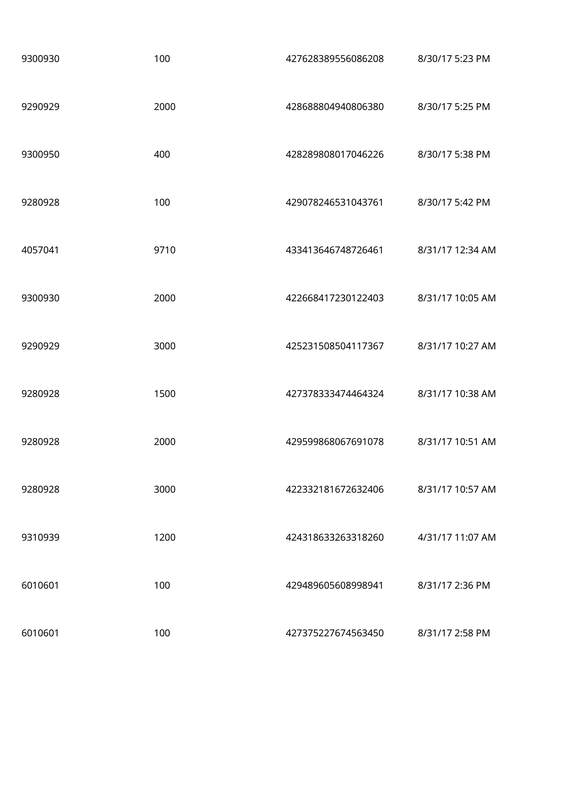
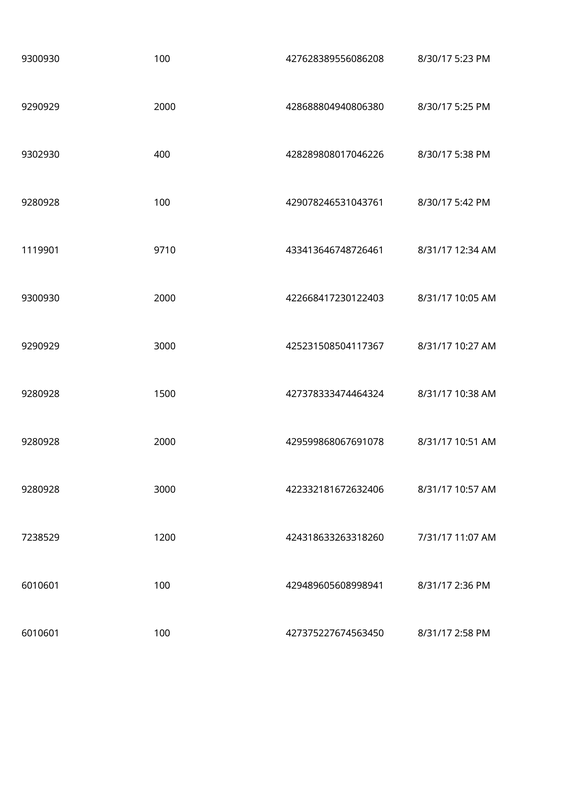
9300950: 9300950 -> 9302930
4057041: 4057041 -> 1119901
9310939: 9310939 -> 7238529
4/31/17: 4/31/17 -> 7/31/17
